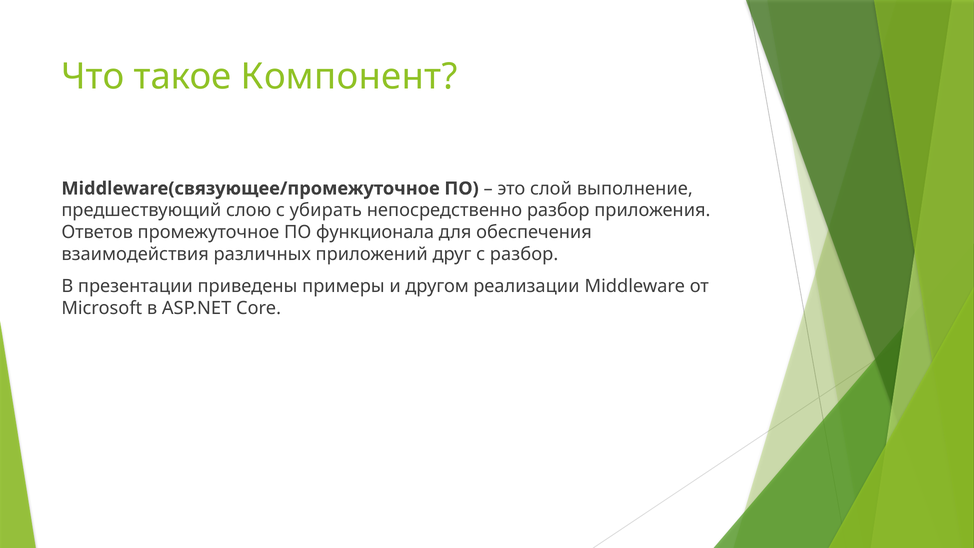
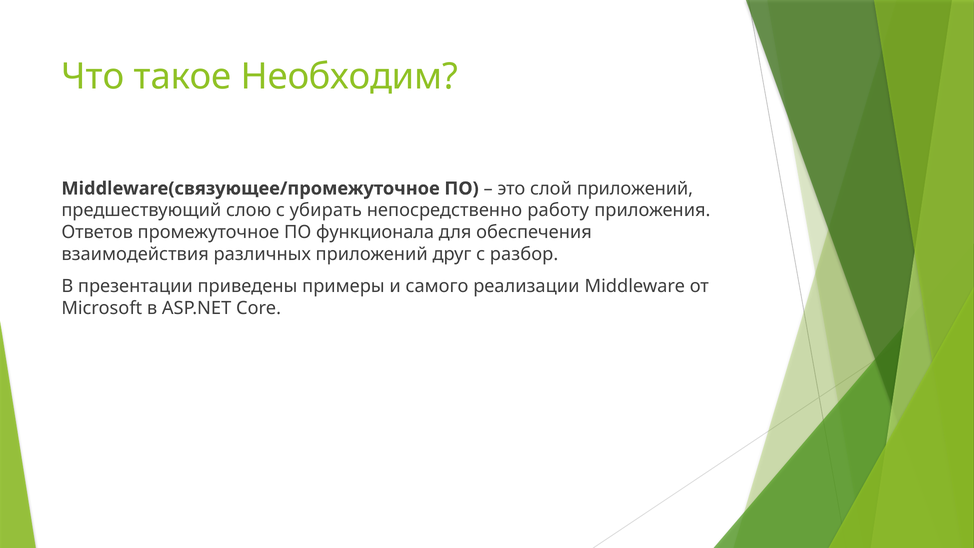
Компонент: Компонент -> Необходим
слой выполнение: выполнение -> приложений
непосредственно разбор: разбор -> работу
другом: другом -> самого
